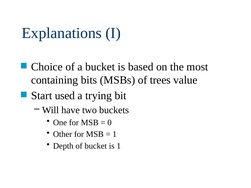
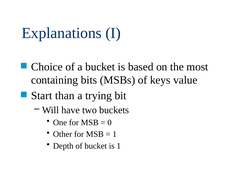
trees: trees -> keys
used: used -> than
